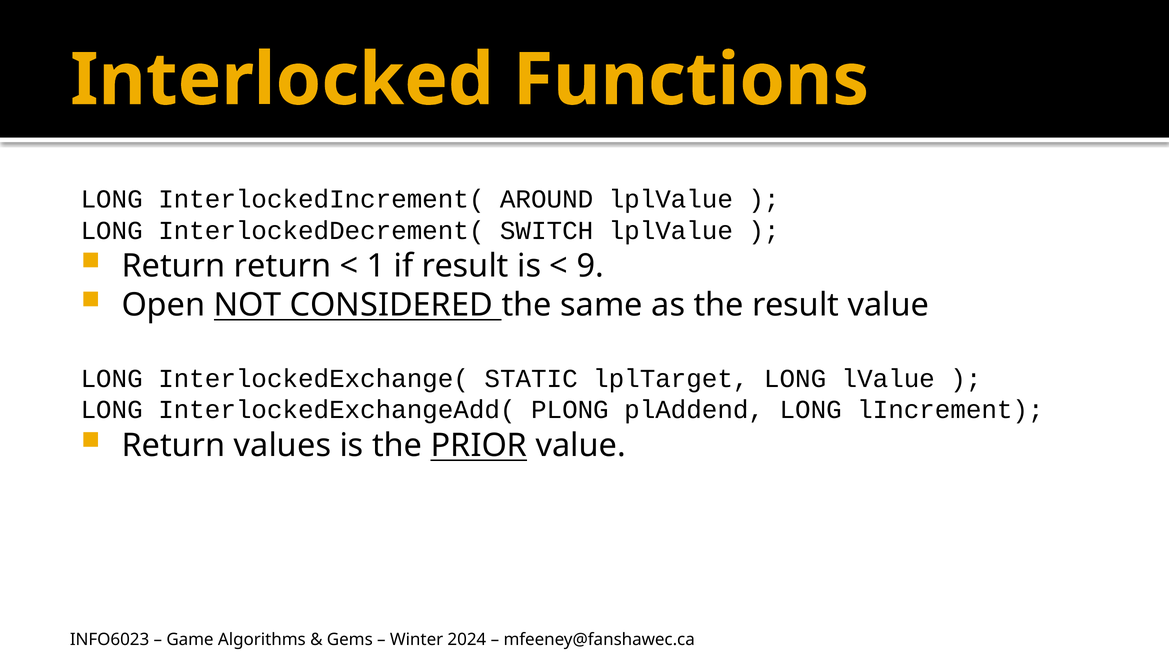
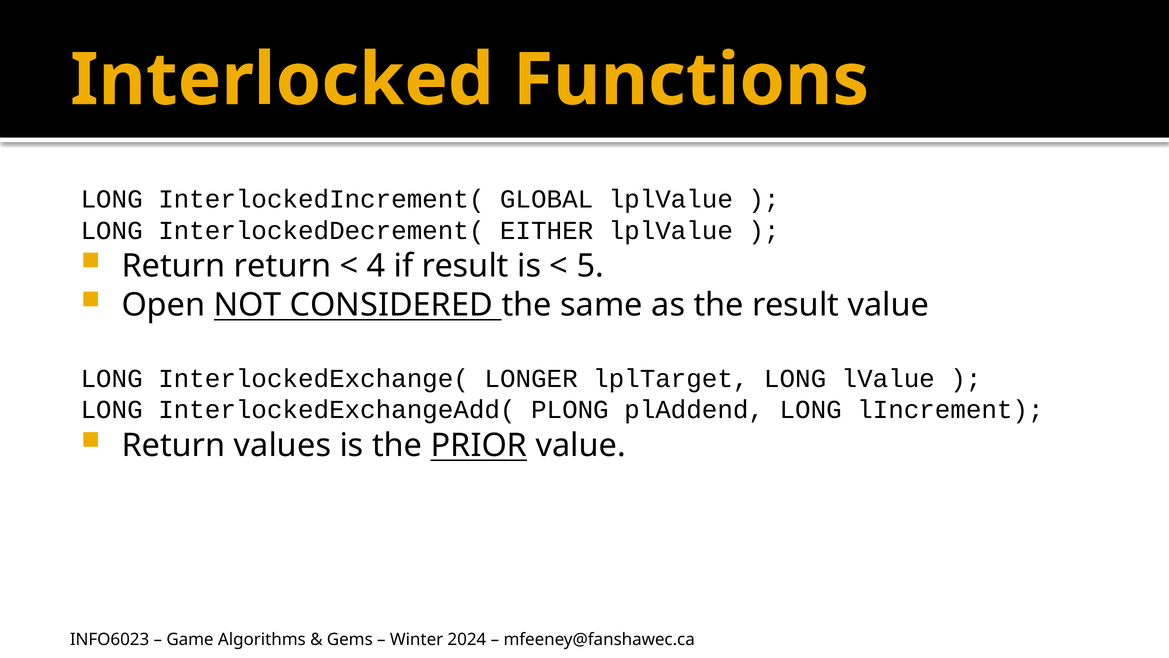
AROUND: AROUND -> GLOBAL
SWITCH: SWITCH -> EITHER
1: 1 -> 4
9: 9 -> 5
STATIC: STATIC -> LONGER
